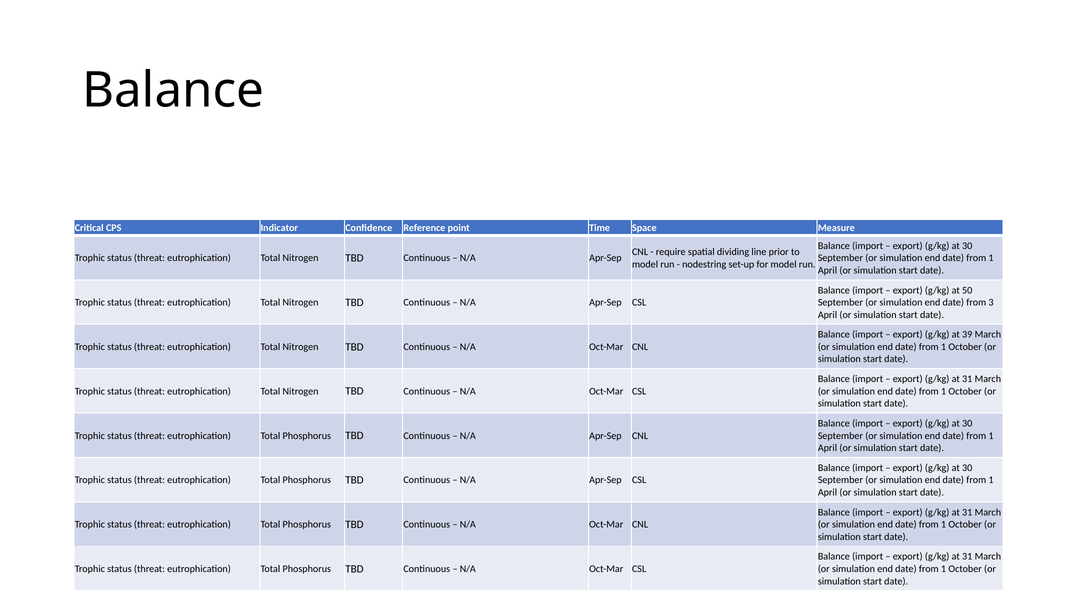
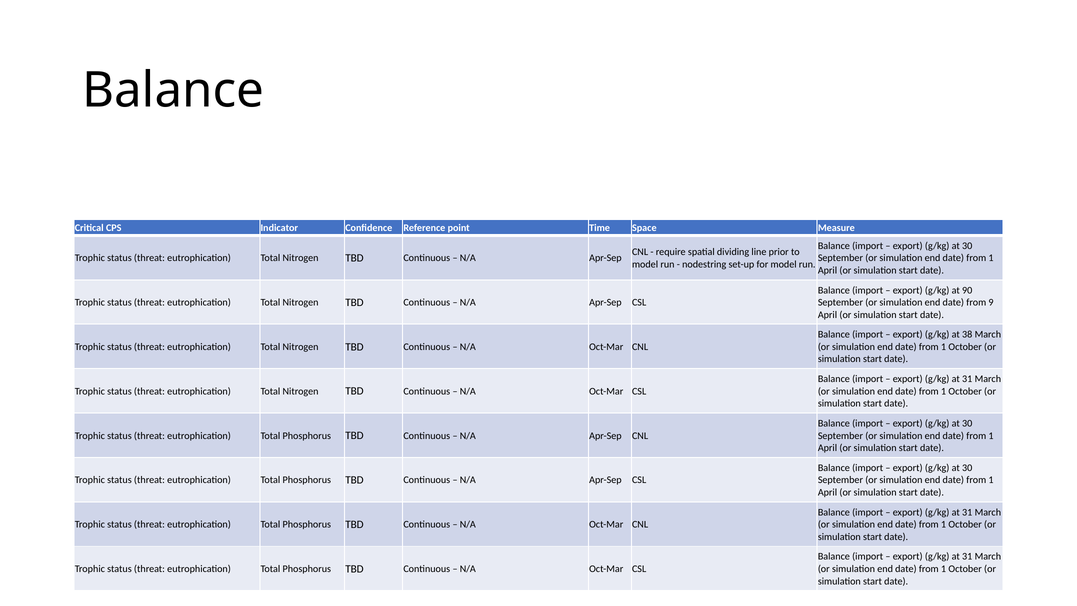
50: 50 -> 90
3: 3 -> 9
39: 39 -> 38
